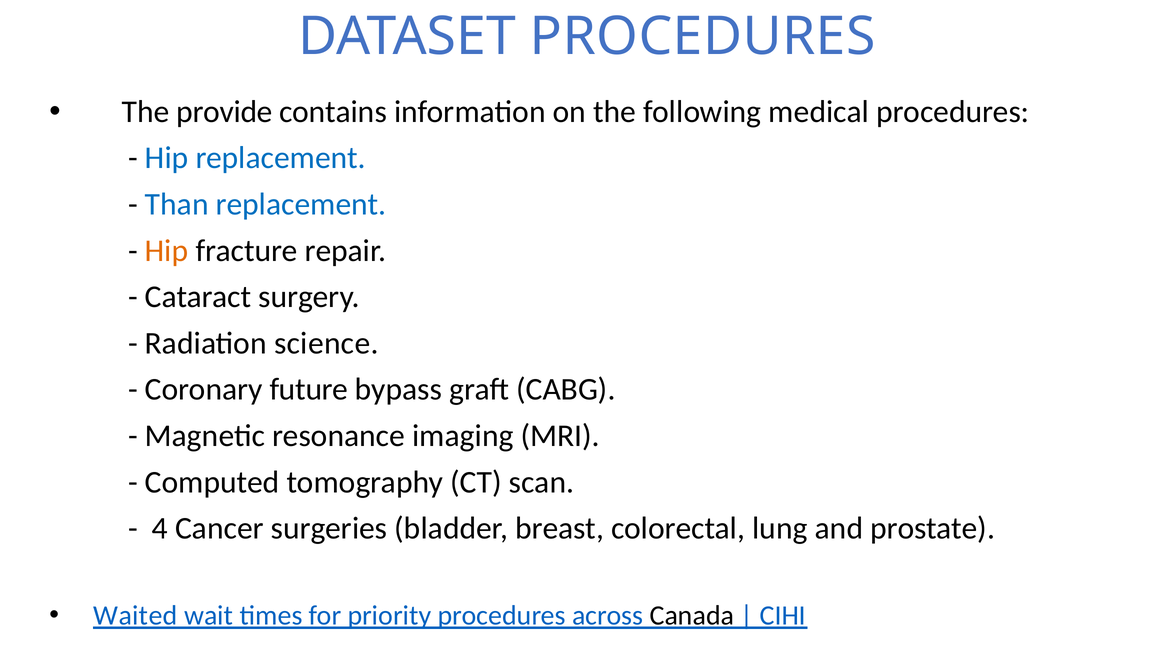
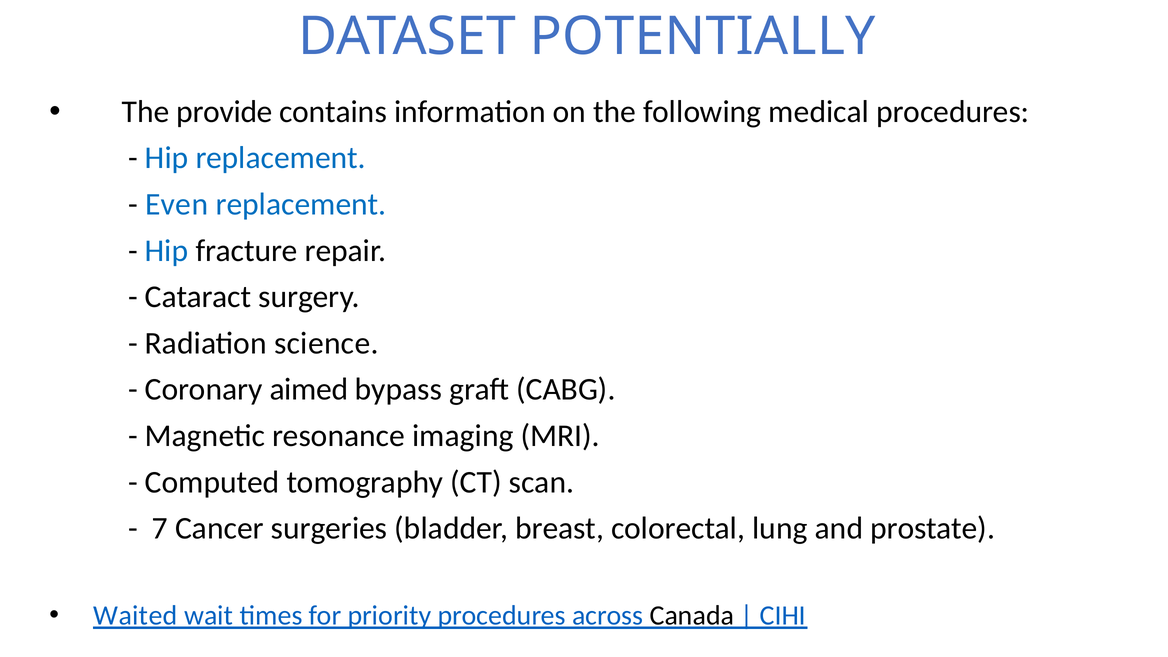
DATASET PROCEDURES: PROCEDURES -> POTENTIALLY
Than: Than -> Even
Hip at (167, 251) colour: orange -> blue
future: future -> aimed
4: 4 -> 7
